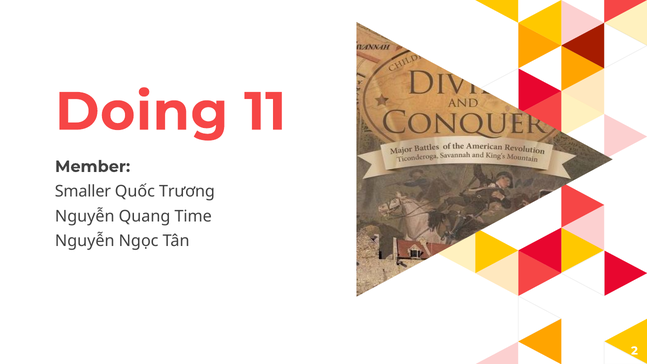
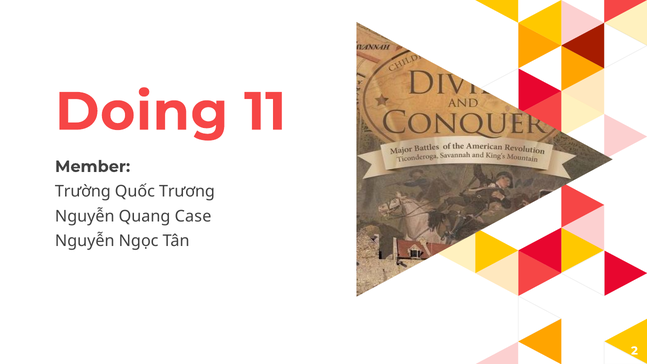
Smaller: Smaller -> Trường
Time: Time -> Case
